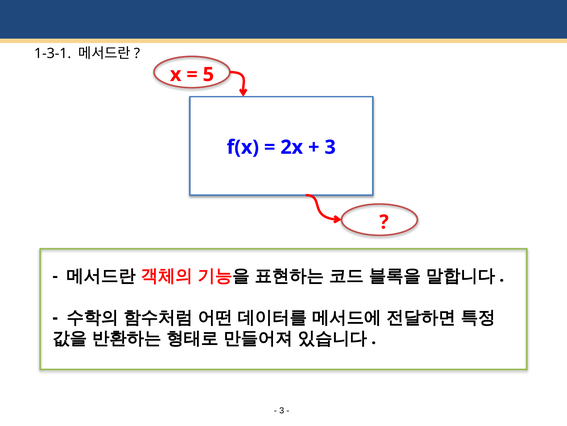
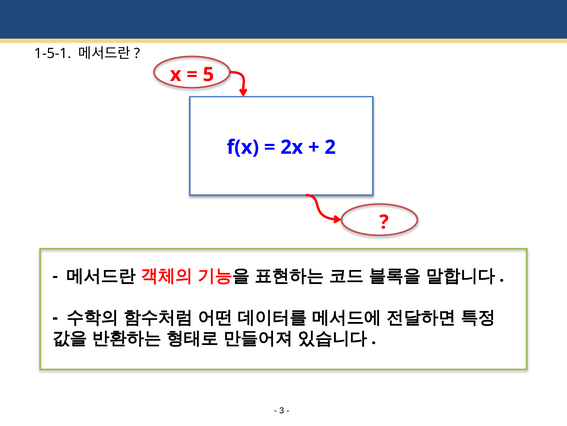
1-3-1: 1-3-1 -> 1-5-1
3 at (330, 147): 3 -> 2
